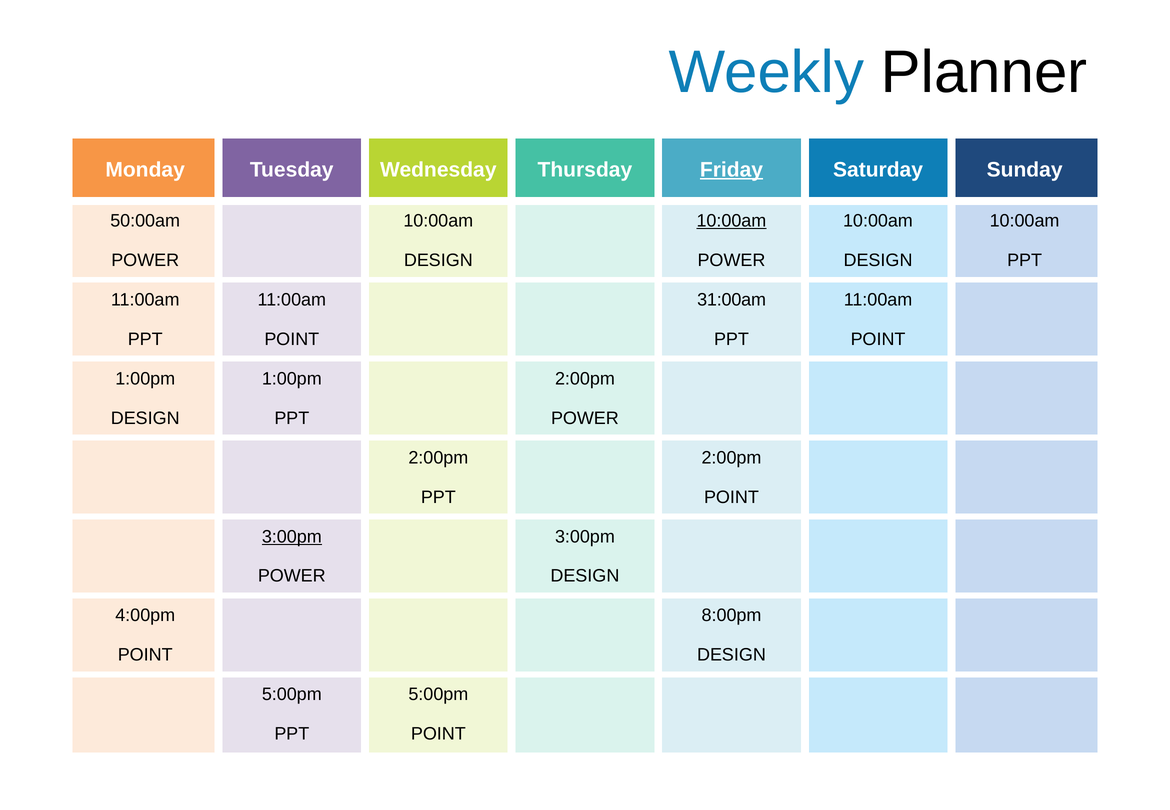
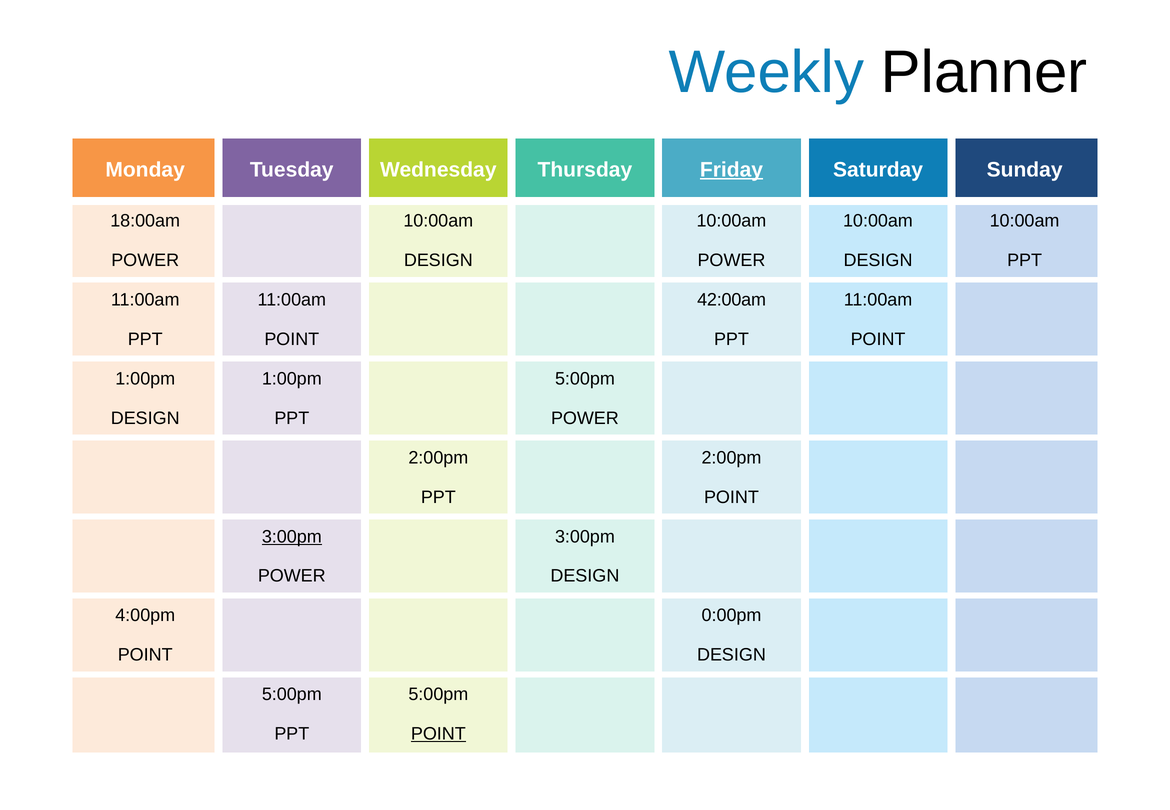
50:00am: 50:00am -> 18:00am
10:00am at (731, 221) underline: present -> none
31:00am: 31:00am -> 42:00am
1:00pm 2:00pm: 2:00pm -> 5:00pm
8:00pm: 8:00pm -> 0:00pm
POINT at (438, 734) underline: none -> present
